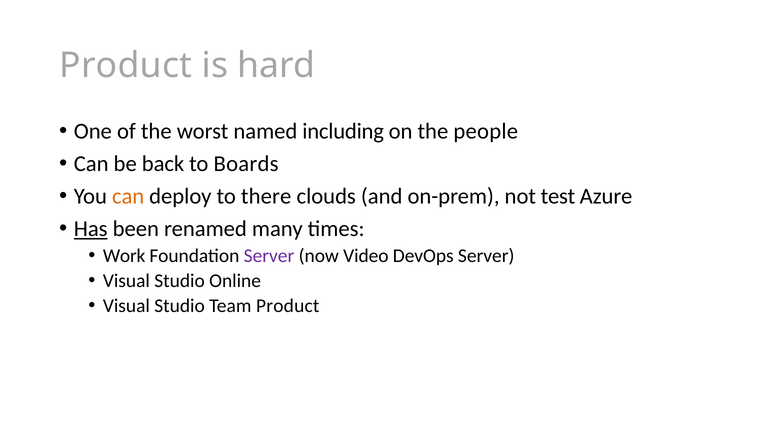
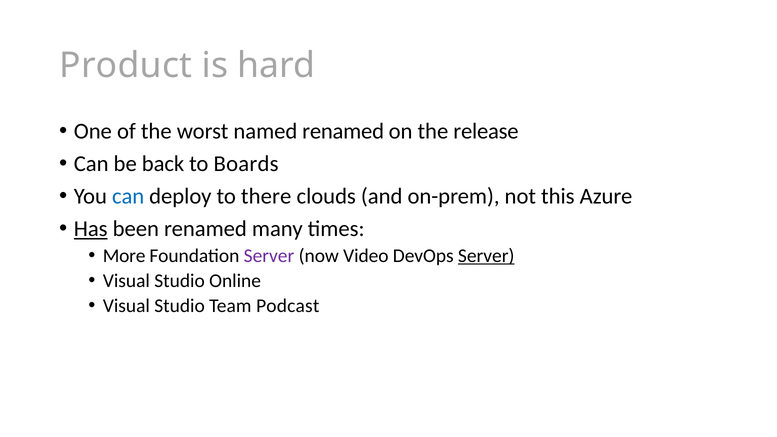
named including: including -> renamed
people: people -> release
can at (128, 196) colour: orange -> blue
test: test -> this
Work: Work -> More
Server at (486, 256) underline: none -> present
Team Product: Product -> Podcast
